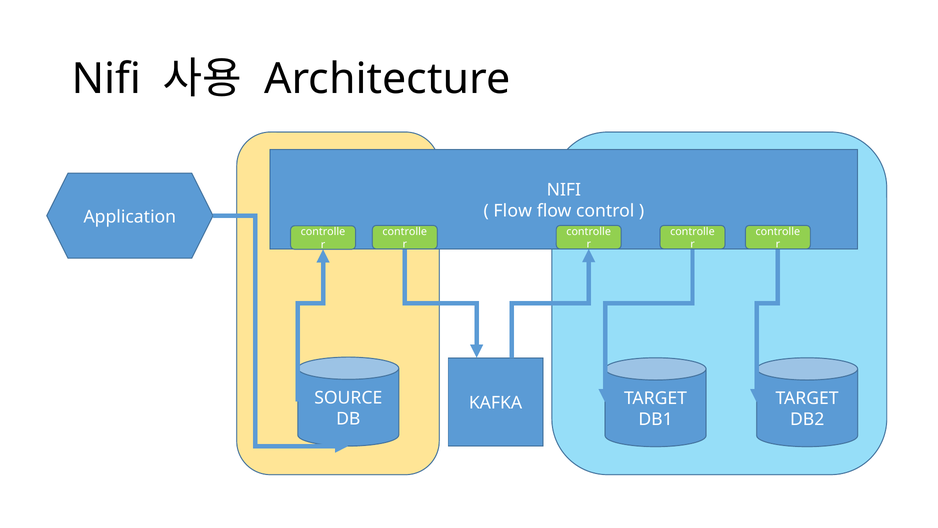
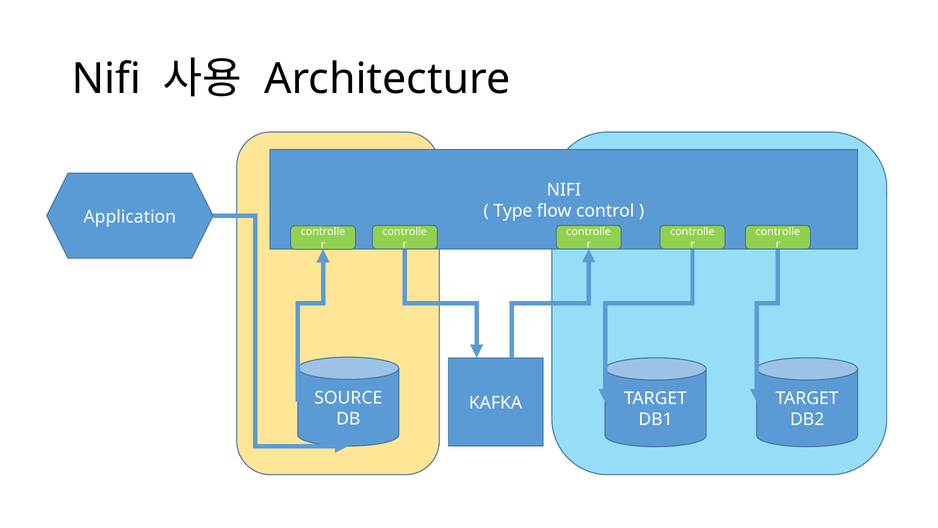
Flow at (513, 211): Flow -> Type
